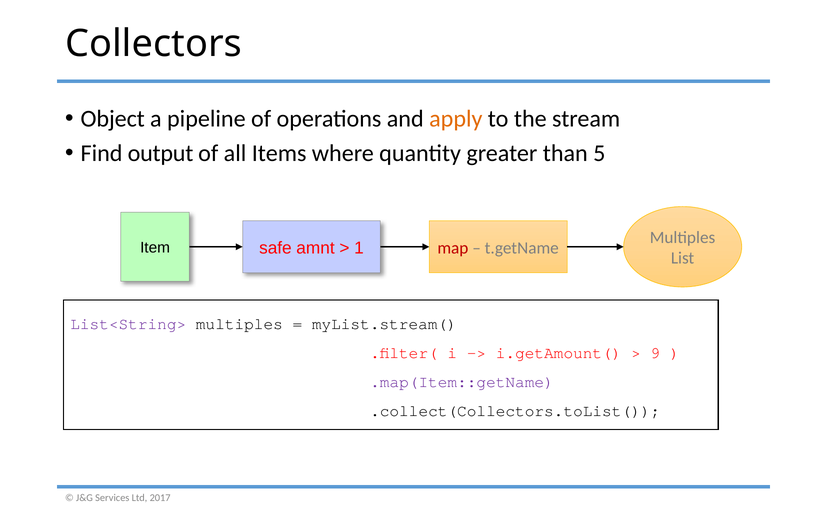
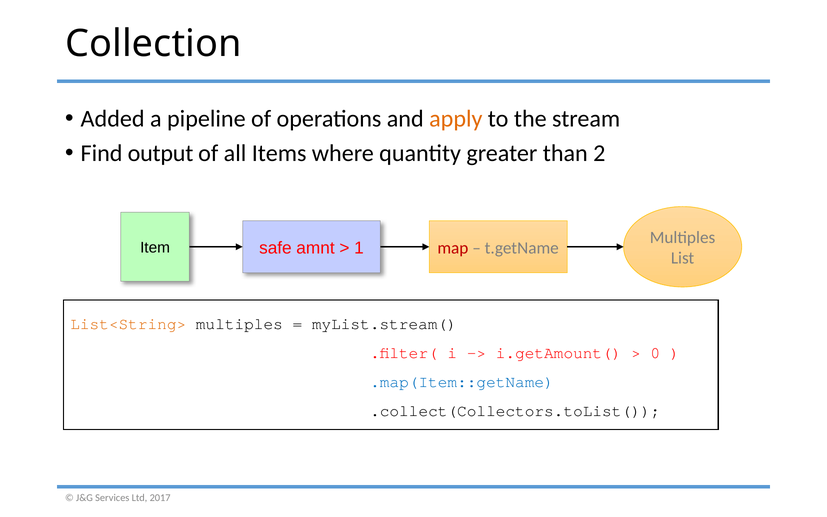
Collectors: Collectors -> Collection
Object: Object -> Added
5: 5 -> 2
List<String> colour: purple -> orange
9: 9 -> 0
.map(Item::getName colour: purple -> blue
